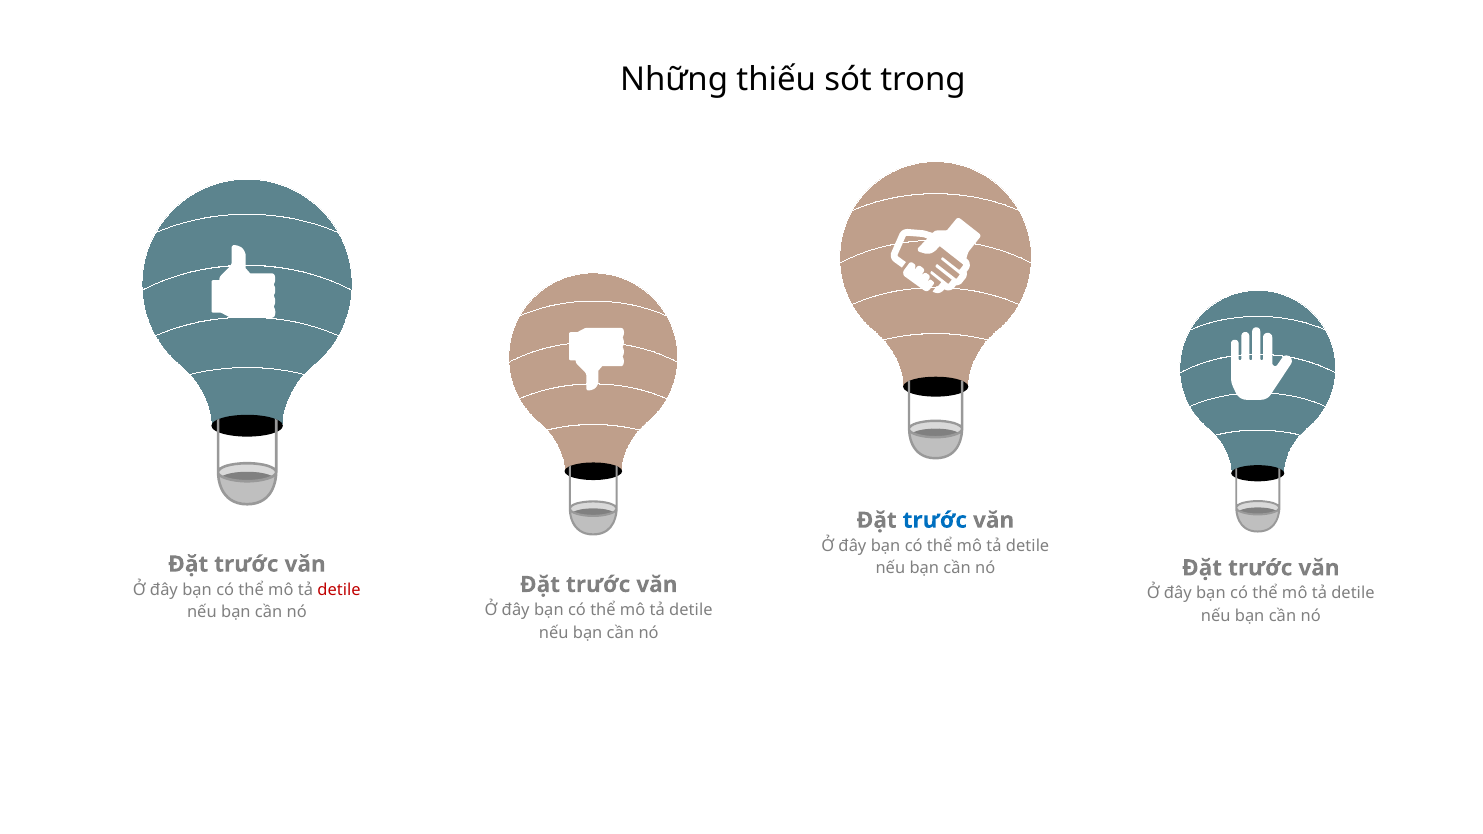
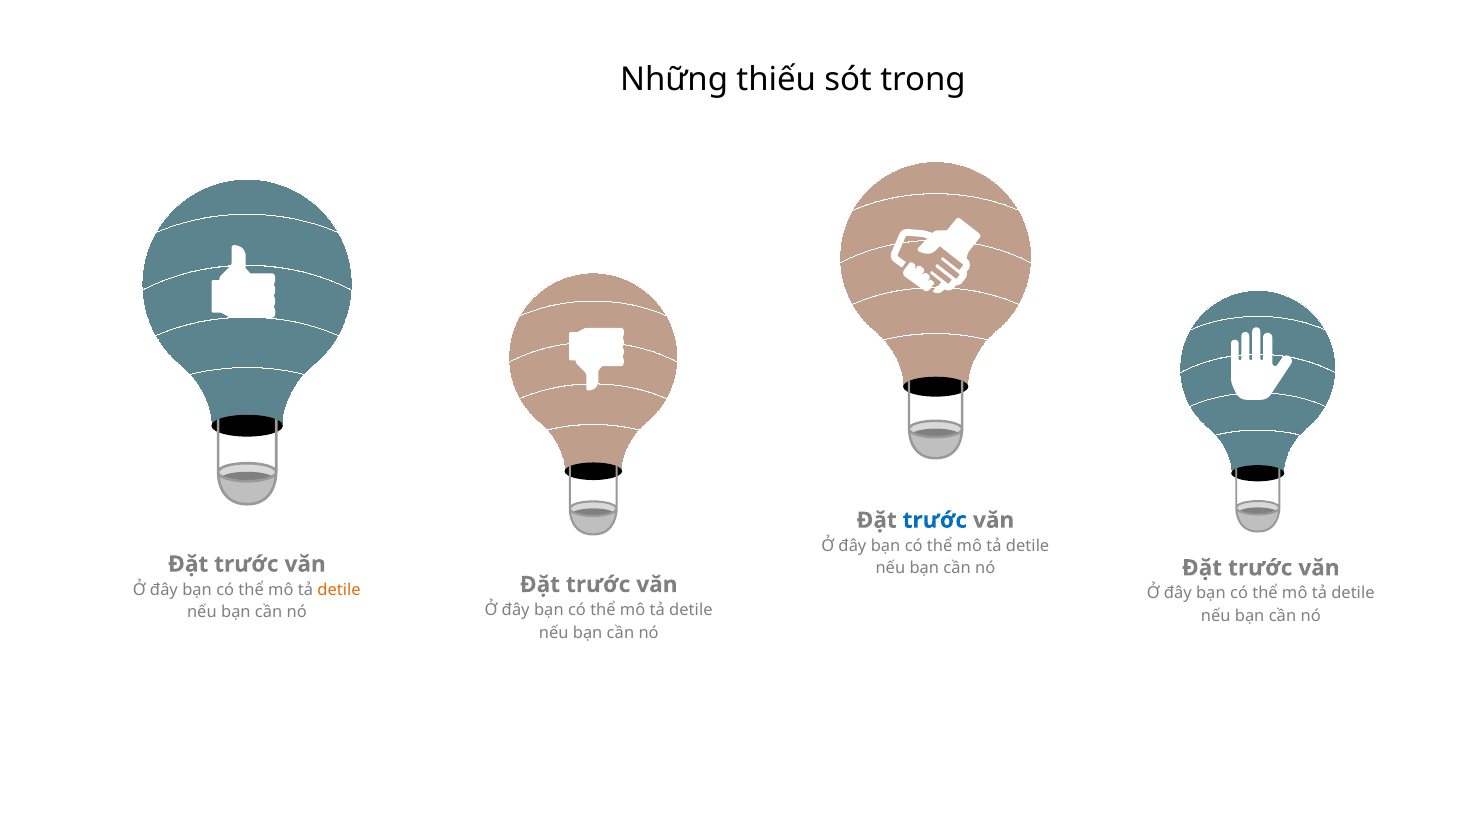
detile at (339, 590) colour: red -> orange
